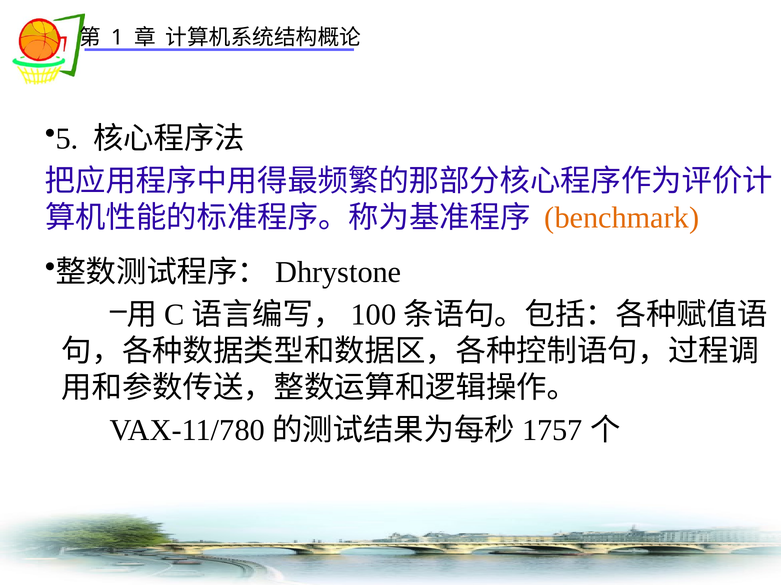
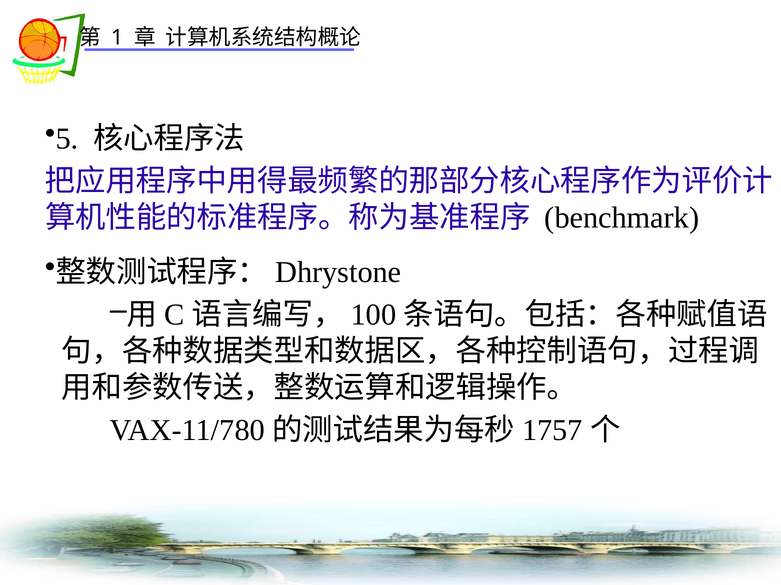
benchmark colour: orange -> black
